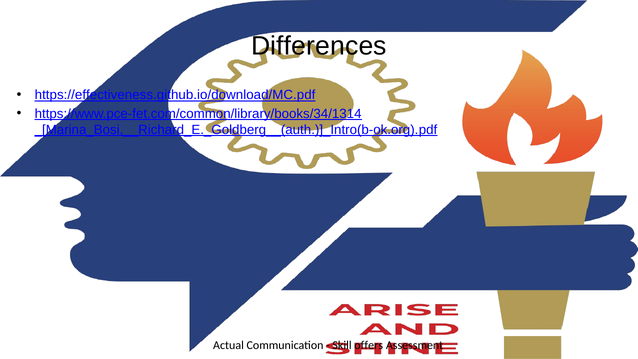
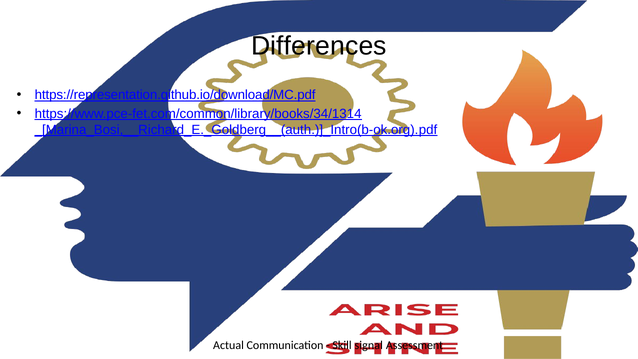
https://effectiveness.github.io/download/MC.pdf: https://effectiveness.github.io/download/MC.pdf -> https://representation.github.io/download/MC.pdf
offers: offers -> signal
